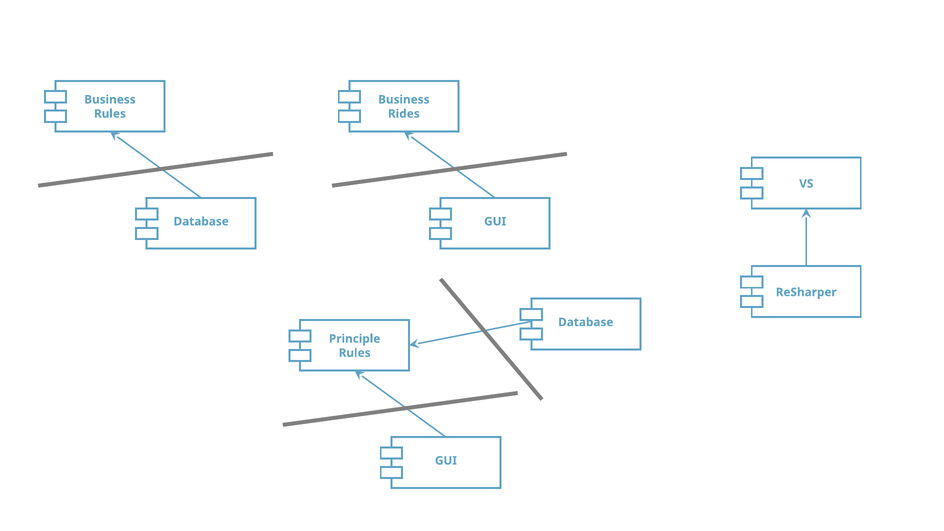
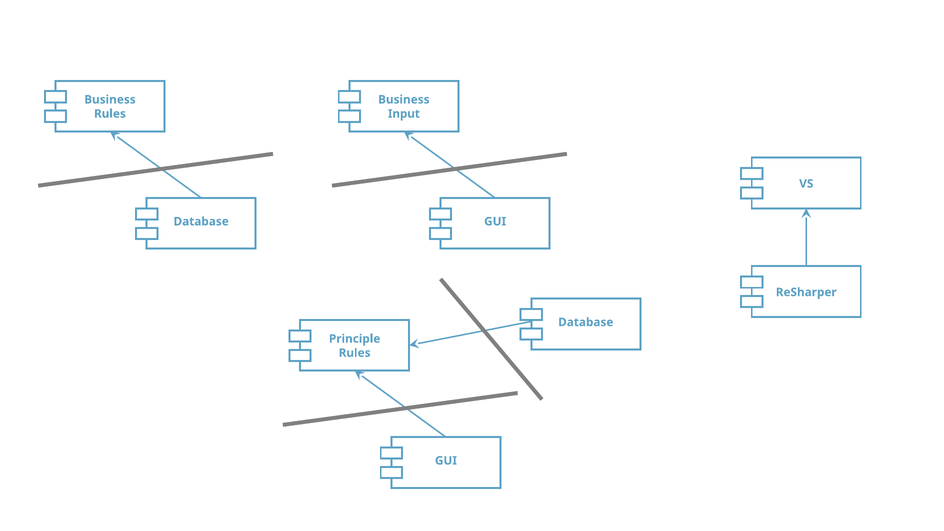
Rides: Rides -> Input
